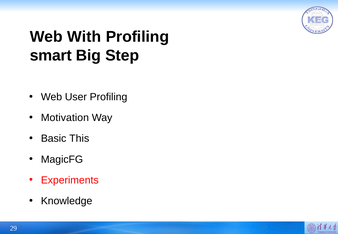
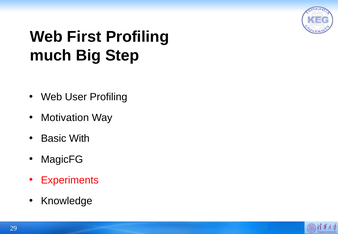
With: With -> First
smart: smart -> much
This: This -> With
